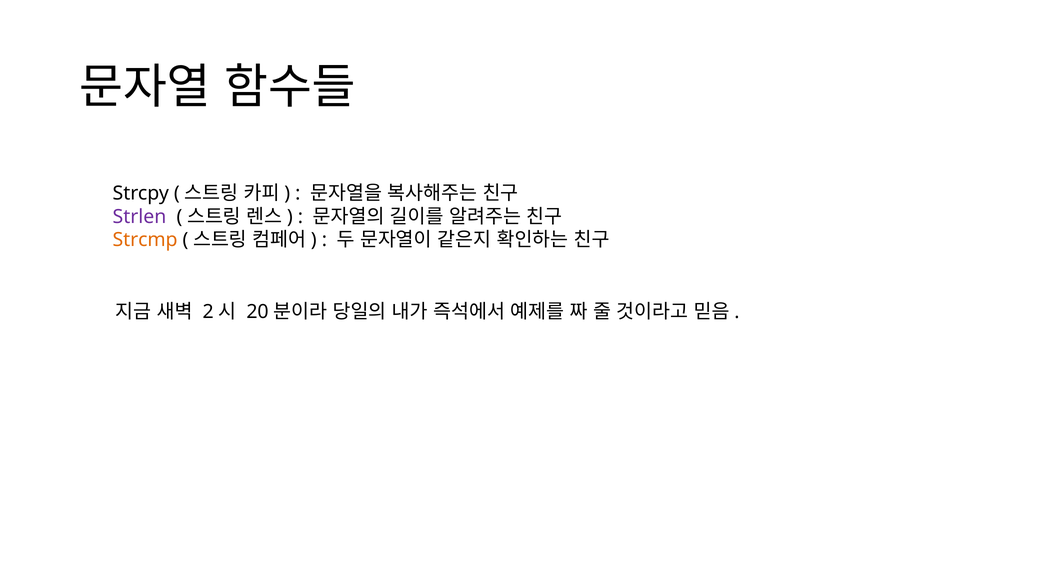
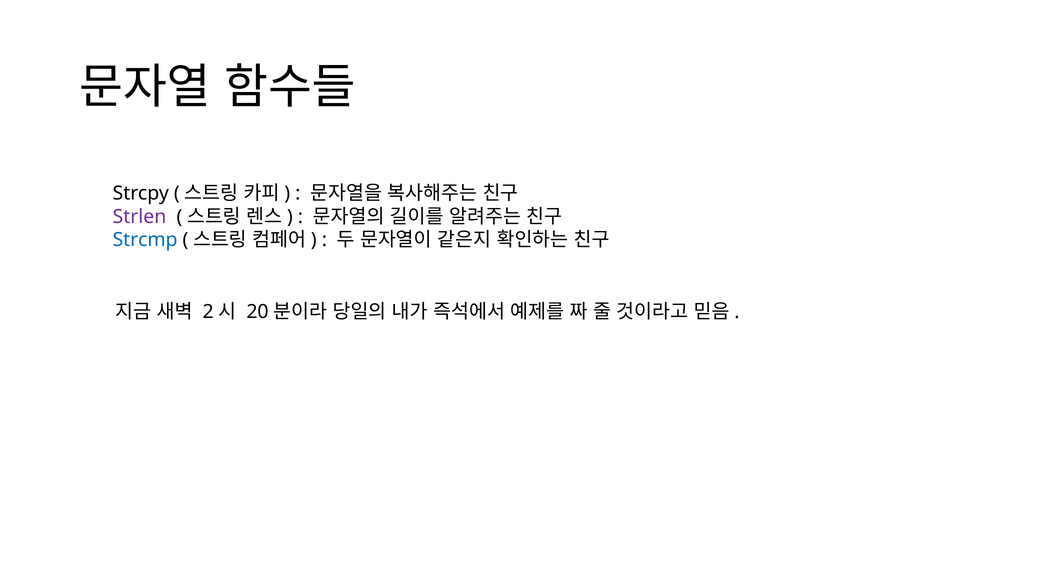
Strcmp colour: orange -> blue
